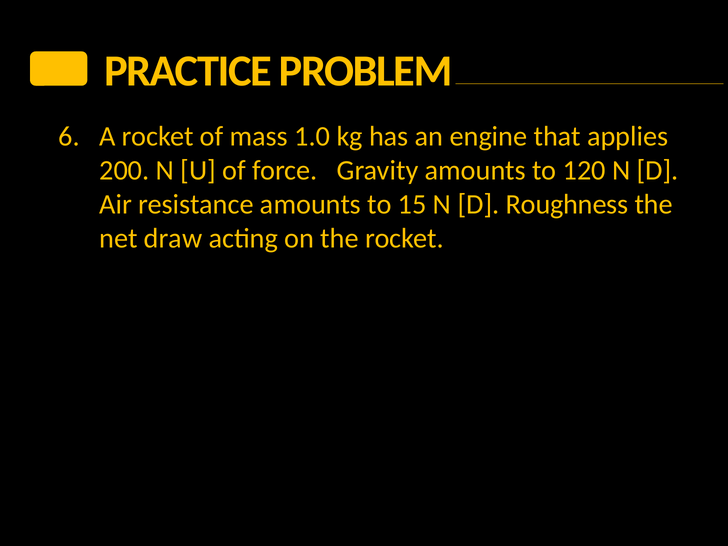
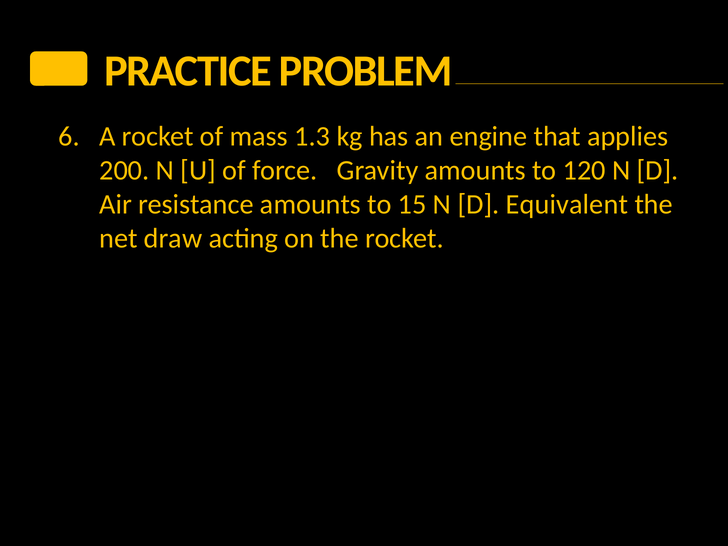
1.0: 1.0 -> 1.3
Roughness: Roughness -> Equivalent
